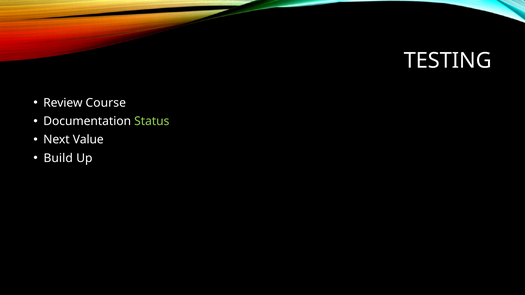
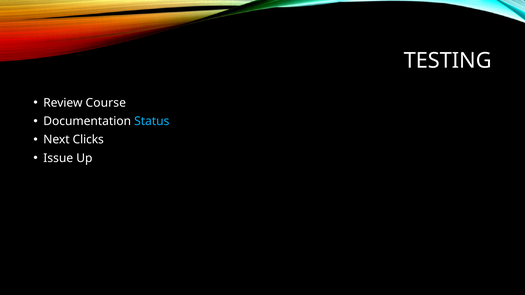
Status colour: light green -> light blue
Value: Value -> Clicks
Build: Build -> Issue
